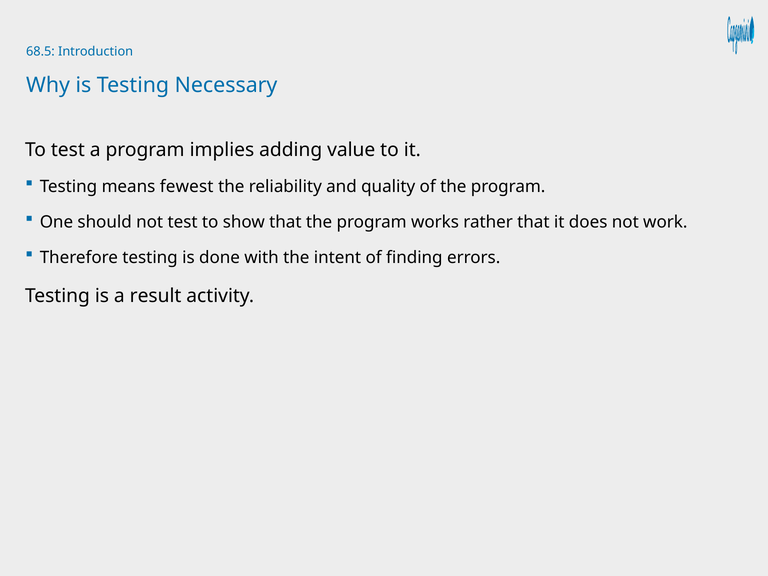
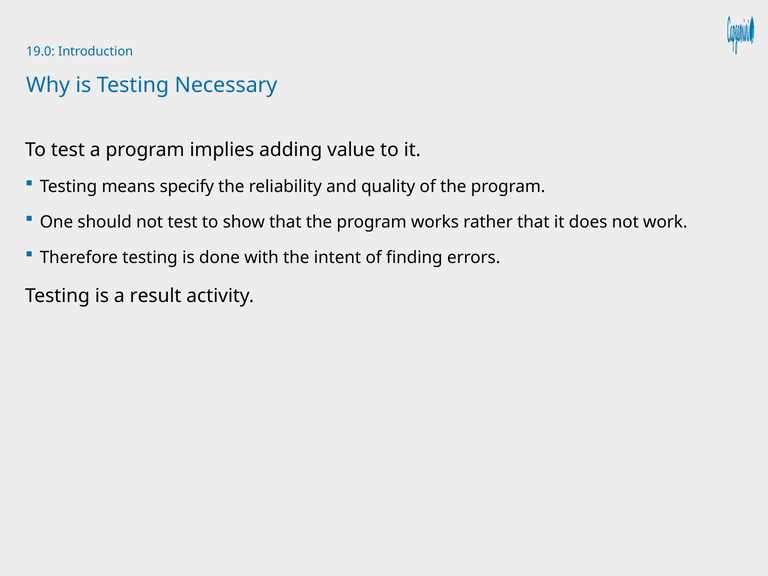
68.5: 68.5 -> 19.0
fewest: fewest -> specify
